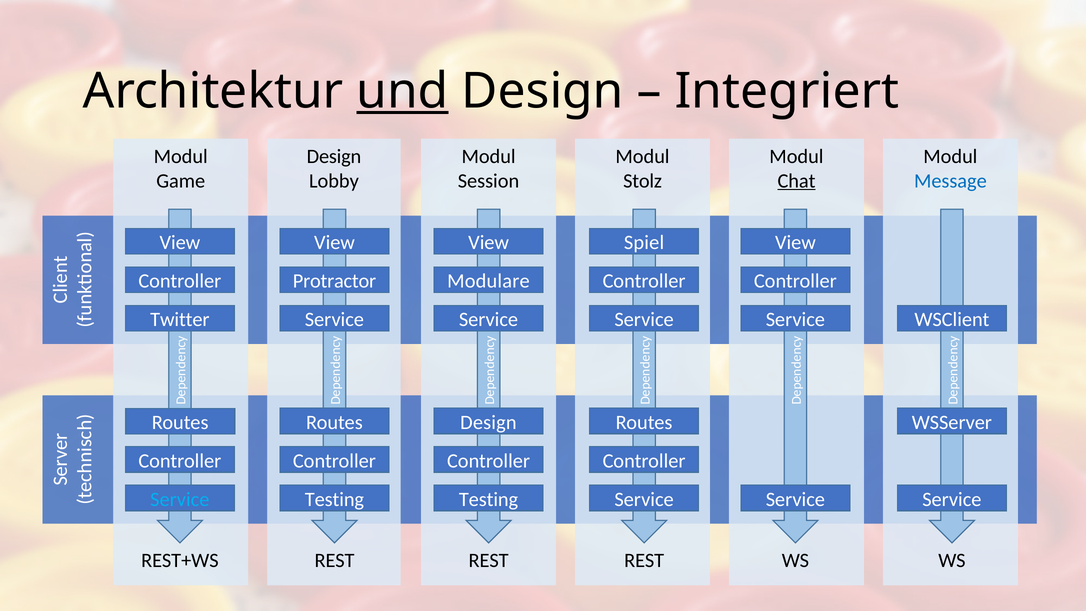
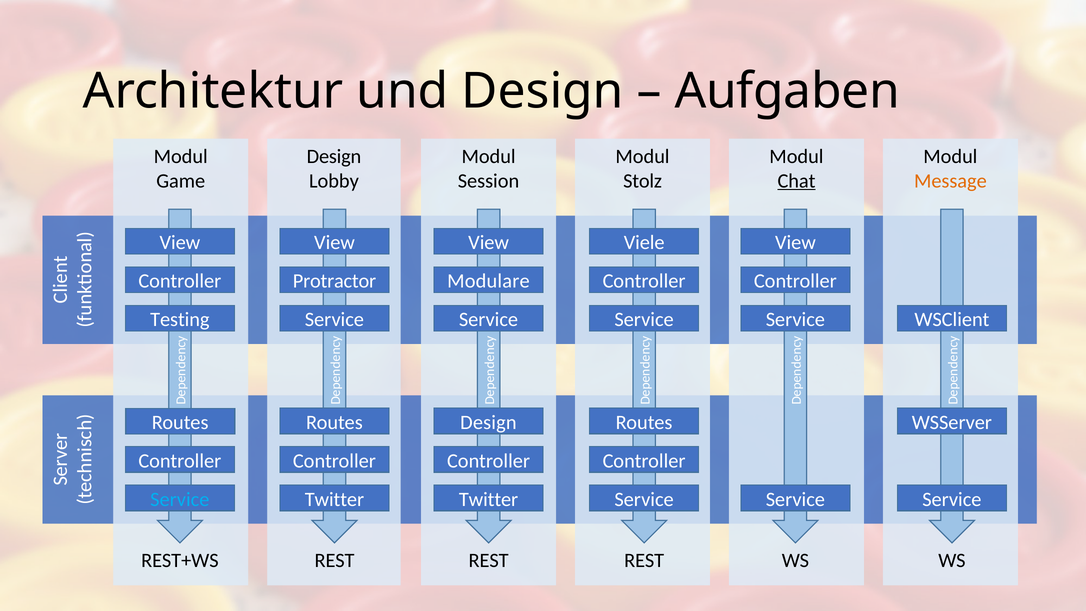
und underline: present -> none
Integriert: Integriert -> Aufgaben
Message colour: blue -> orange
Spiel: Spiel -> Viele
Twitter: Twitter -> Testing
Testing at (334, 499): Testing -> Twitter
Testing at (489, 499): Testing -> Twitter
